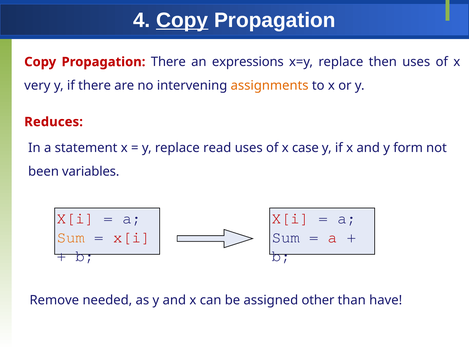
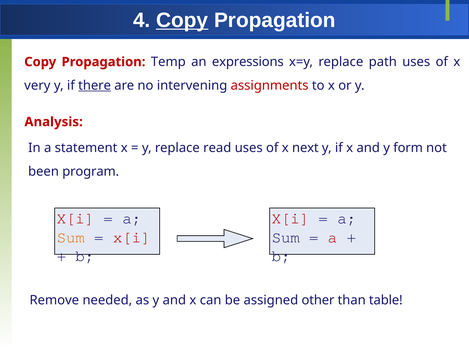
Propagation There: There -> Temp
then: then -> path
there at (95, 85) underline: none -> present
assignments colour: orange -> red
Reduces: Reduces -> Analysis
case: case -> next
variables: variables -> program
have: have -> table
